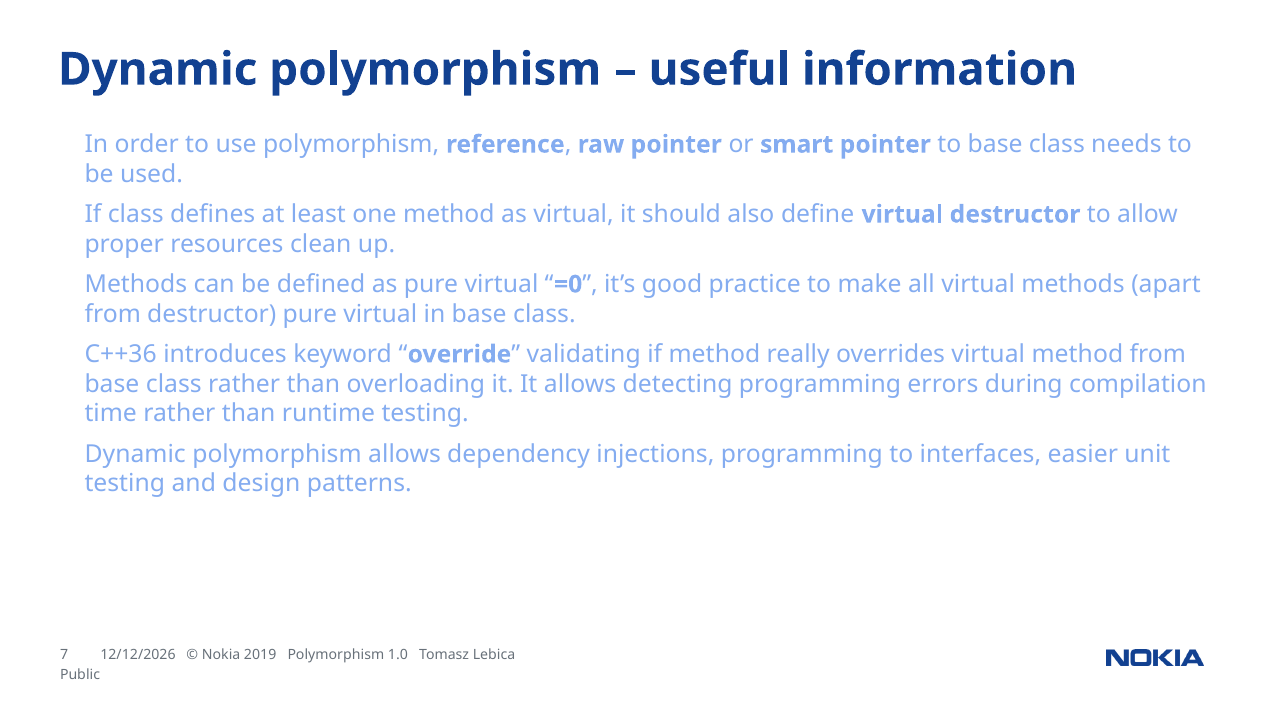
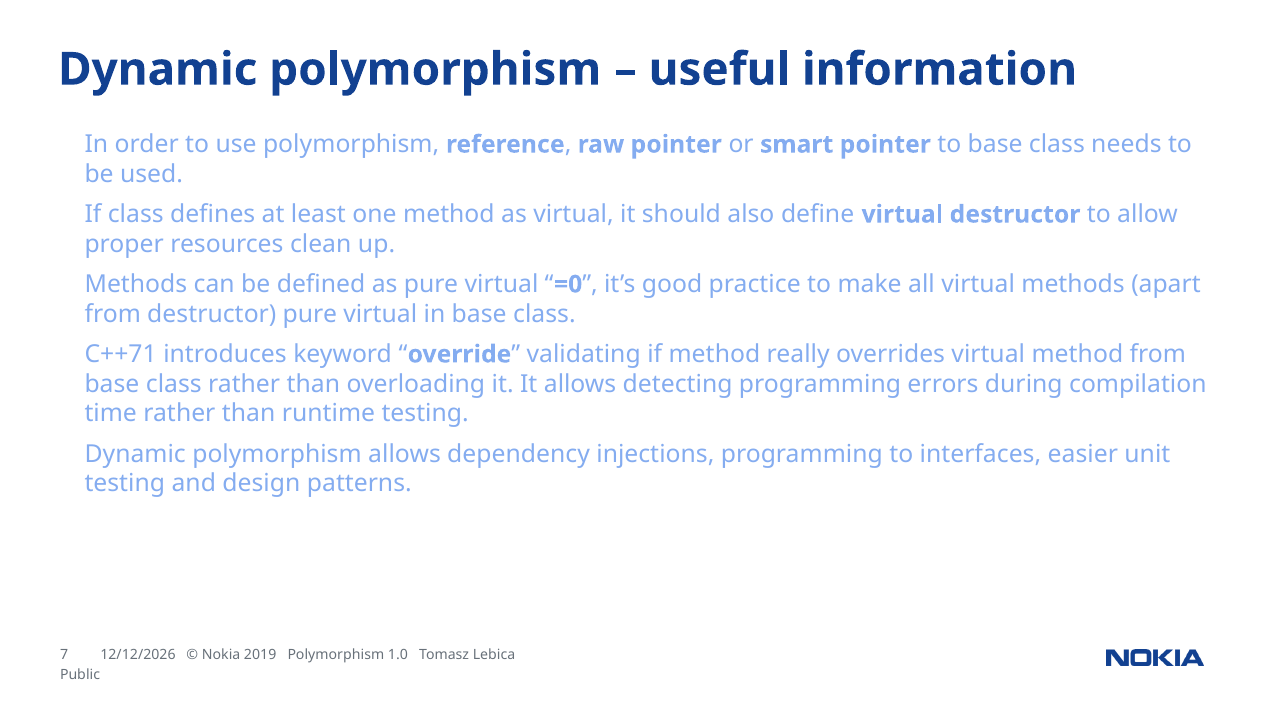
C++36: C++36 -> C++71
